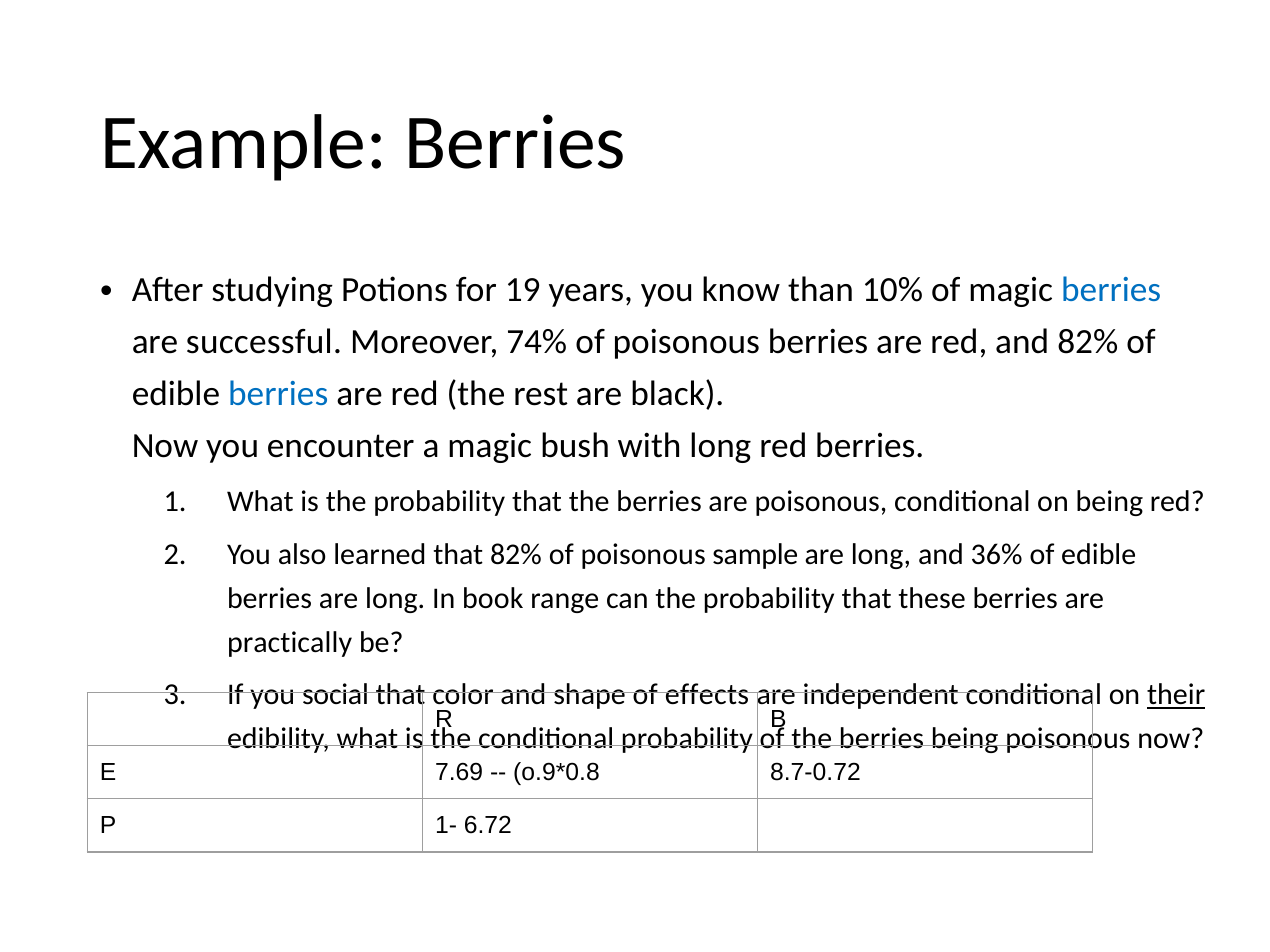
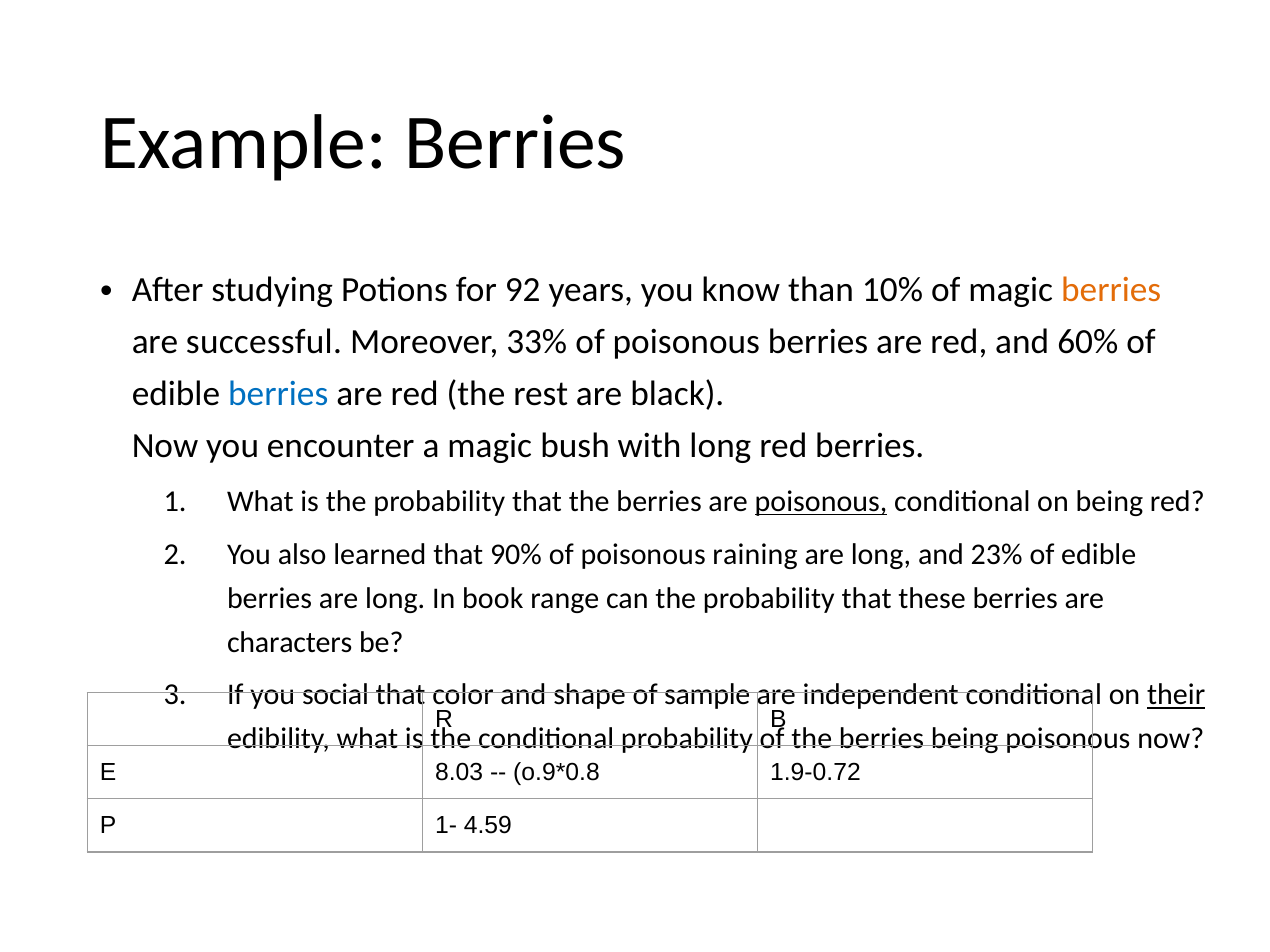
19: 19 -> 92
berries at (1111, 291) colour: blue -> orange
74%: 74% -> 33%
and 82%: 82% -> 60%
poisonous at (821, 502) underline: none -> present
that 82%: 82% -> 90%
sample: sample -> raining
36%: 36% -> 23%
practically: practically -> characters
effects: effects -> sample
7.69: 7.69 -> 8.03
8.7-0.72: 8.7-0.72 -> 1.9-0.72
6.72: 6.72 -> 4.59
